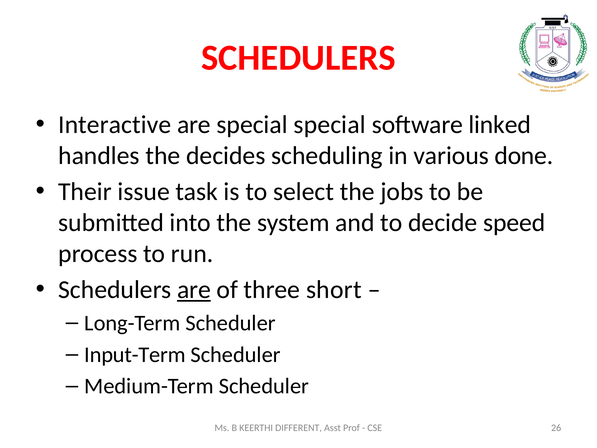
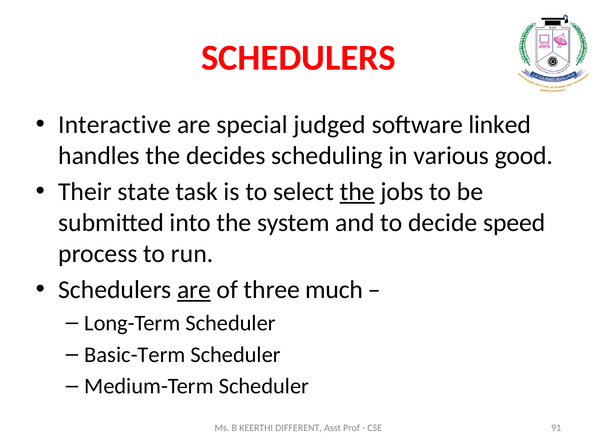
special special: special -> judged
done: done -> good
issue: issue -> state
the at (357, 192) underline: none -> present
short: short -> much
Input-Term: Input-Term -> Basic-Term
26: 26 -> 91
